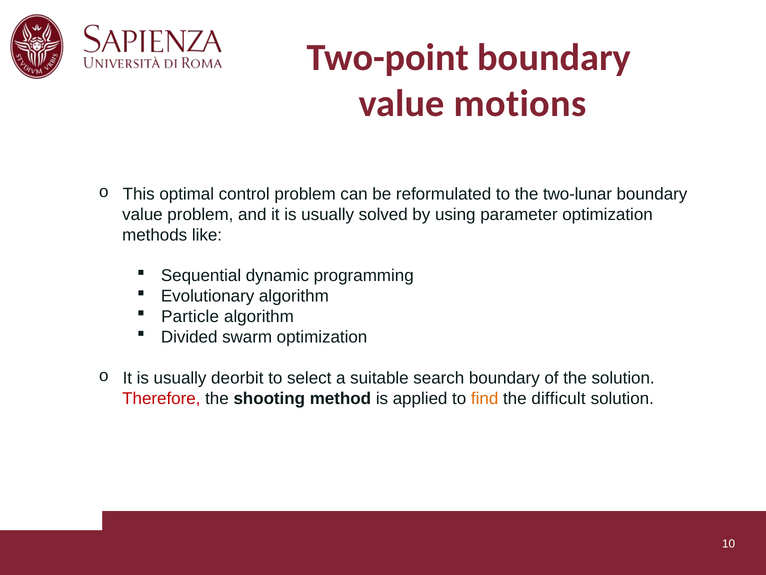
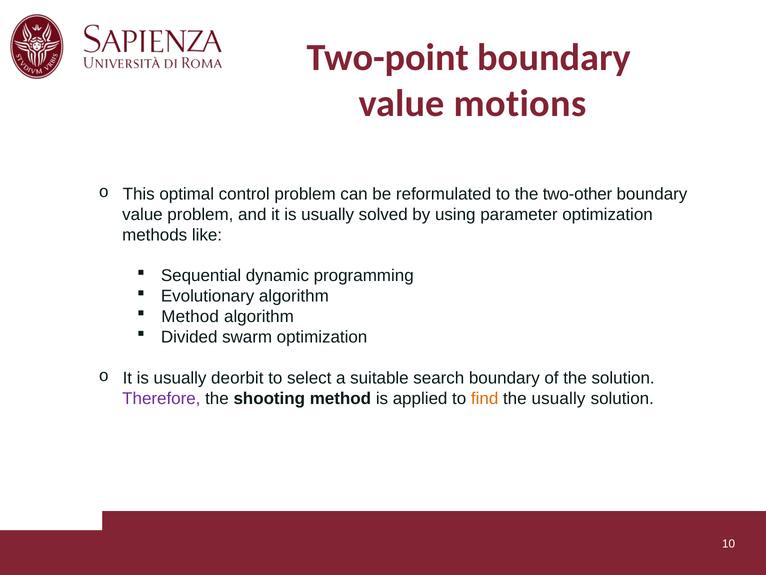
two-lunar: two-lunar -> two-other
Particle at (190, 316): Particle -> Method
Therefore colour: red -> purple
the difficult: difficult -> usually
